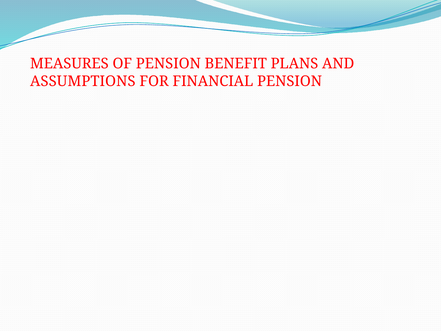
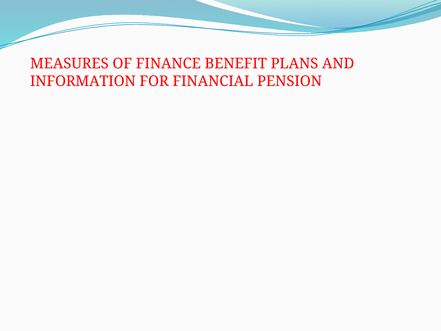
OF PENSION: PENSION -> FINANCE
ASSUMPTIONS: ASSUMPTIONS -> INFORMATION
